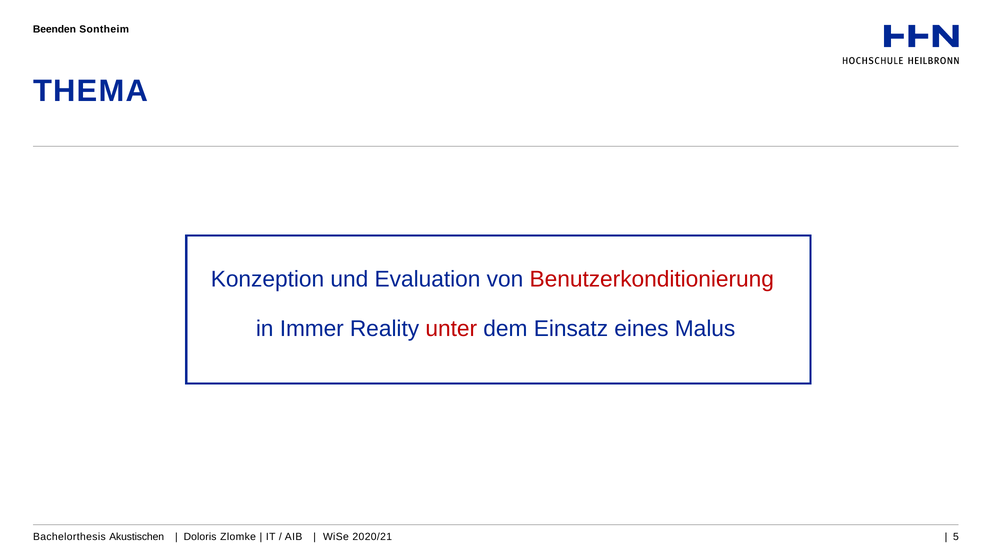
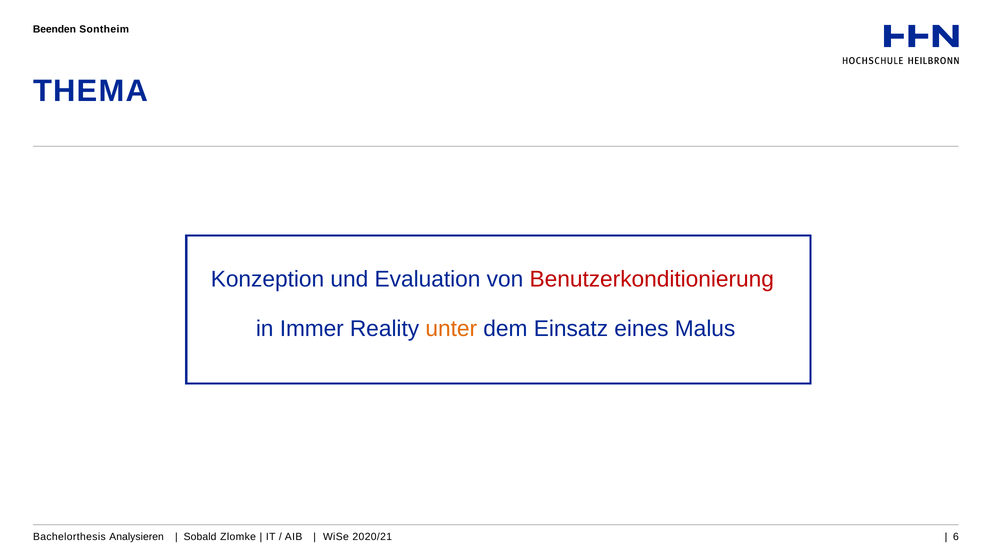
unter colour: red -> orange
Akustischen: Akustischen -> Analysieren
Doloris: Doloris -> Sobald
5: 5 -> 6
